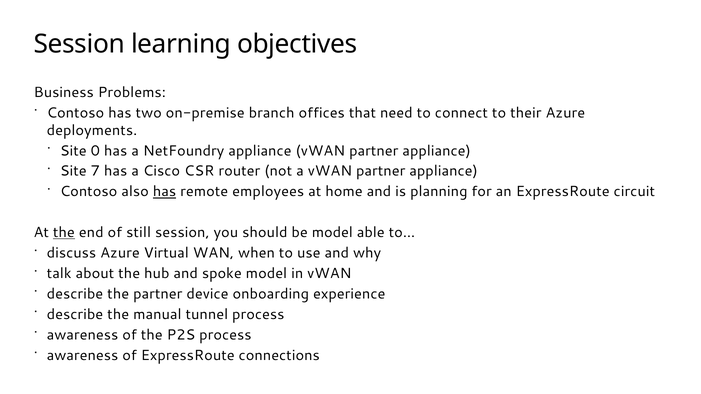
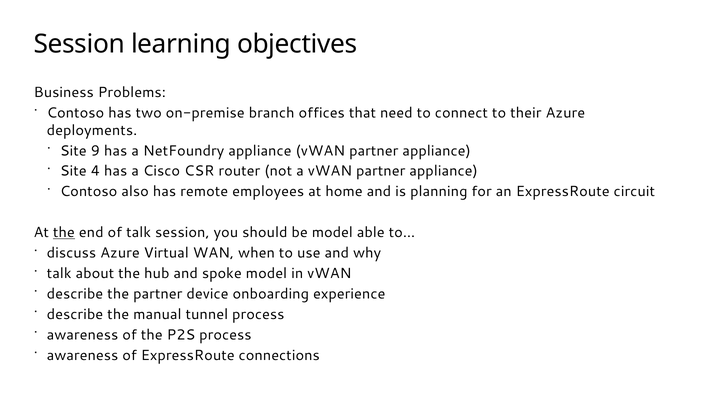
0: 0 -> 9
7: 7 -> 4
has at (165, 192) underline: present -> none
of still: still -> talk
